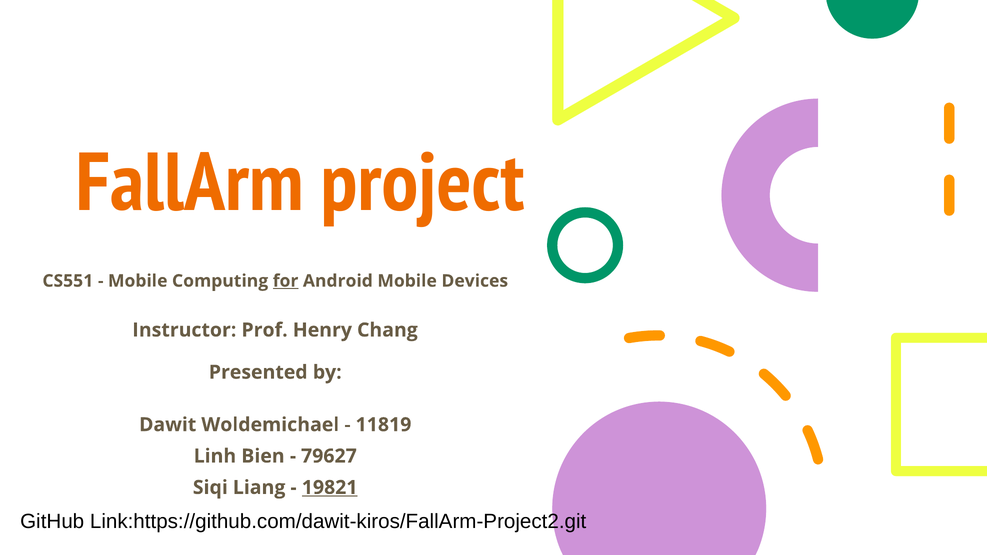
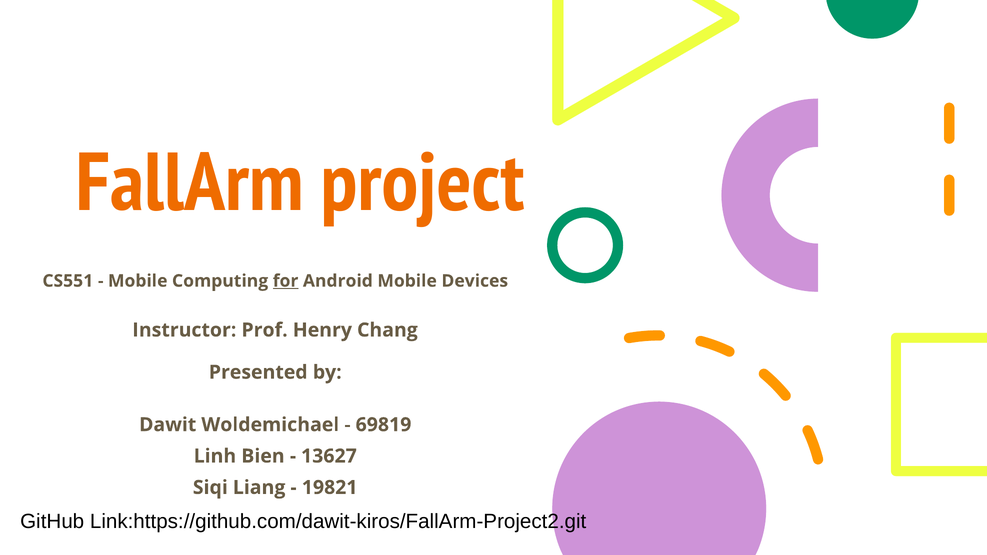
11819: 11819 -> 69819
79627: 79627 -> 13627
19821 underline: present -> none
